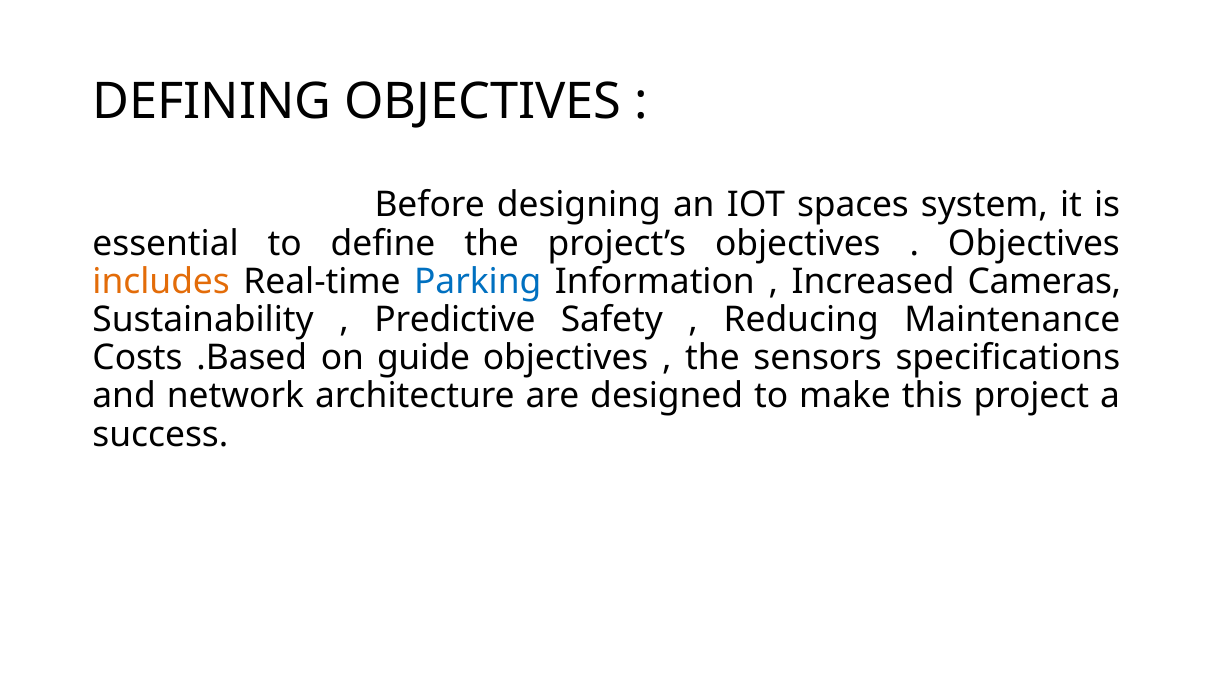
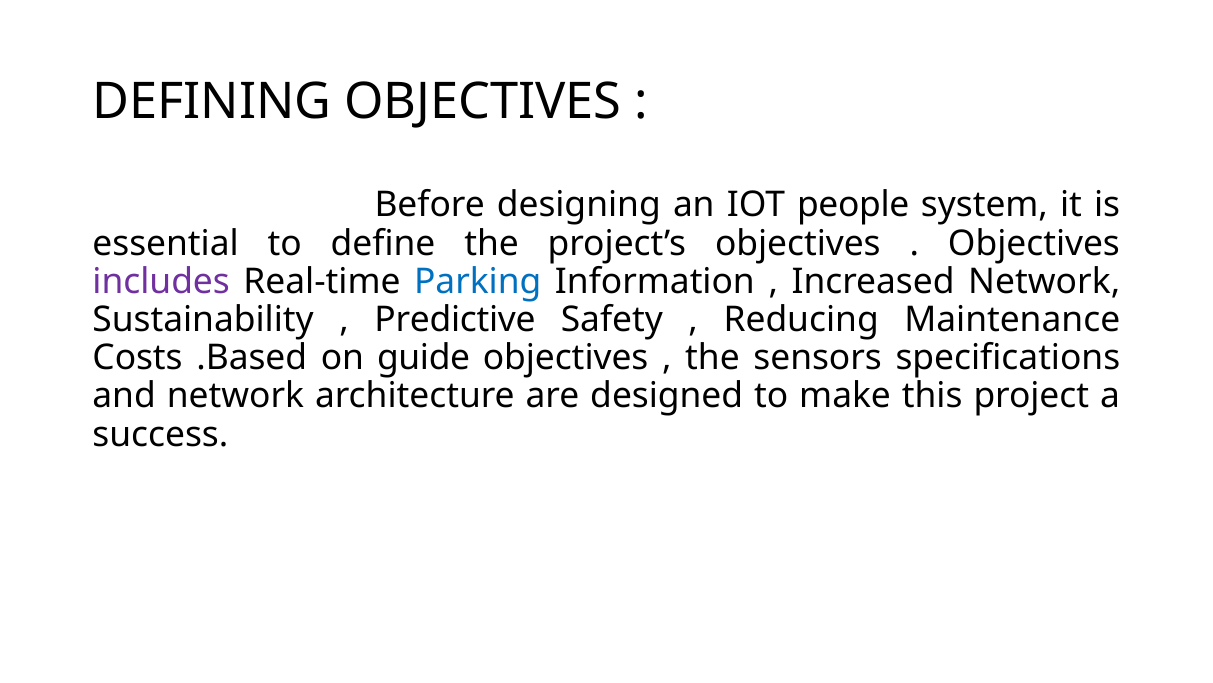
spaces: spaces -> people
includes colour: orange -> purple
Increased Cameras: Cameras -> Network
